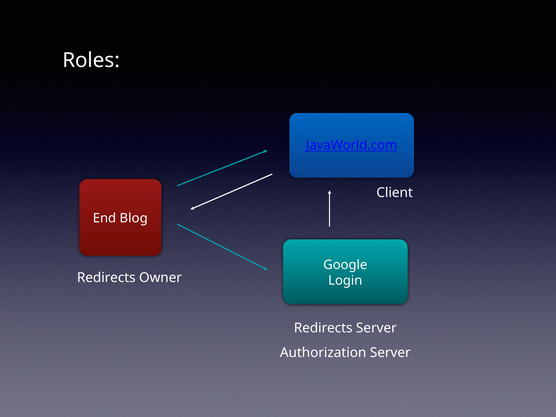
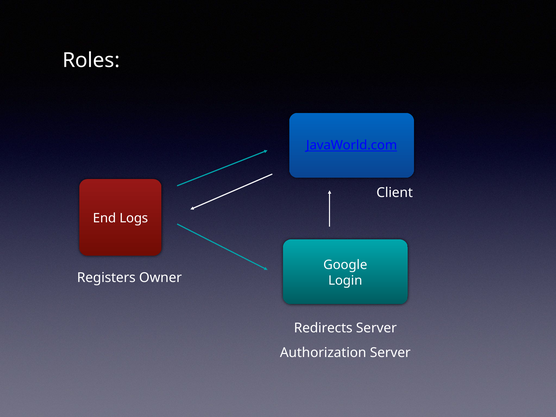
Blog: Blog -> Logs
Redirects at (106, 278): Redirects -> Registers
